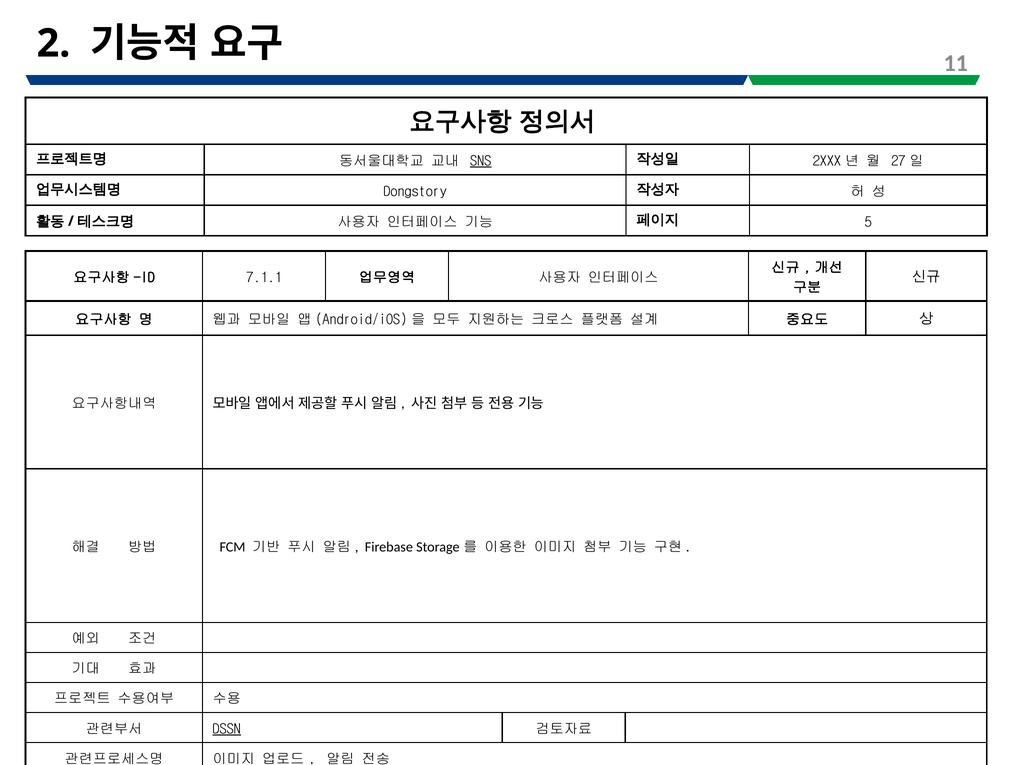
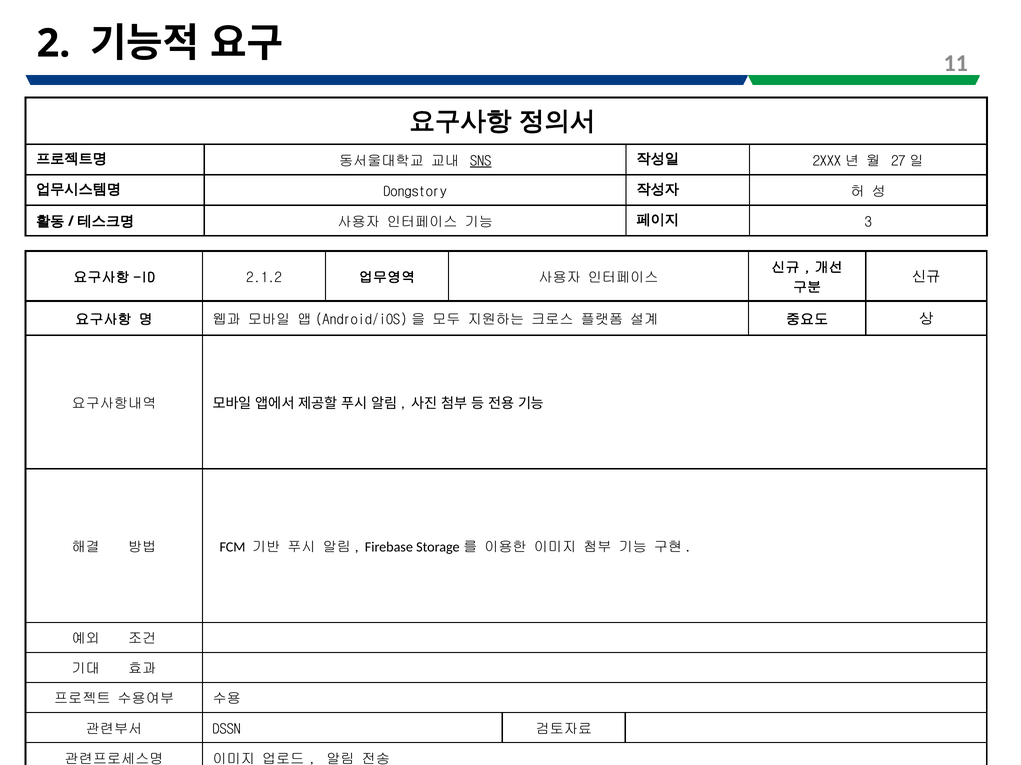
5: 5 -> 3
7.1.1: 7.1.1 -> 2.1.2
DSSN underline: present -> none
